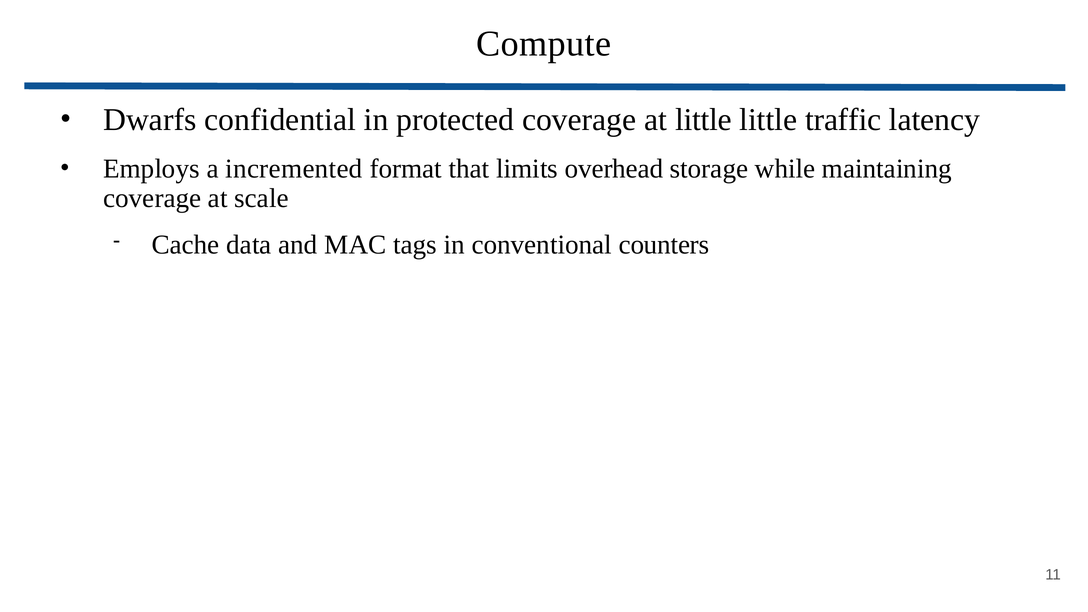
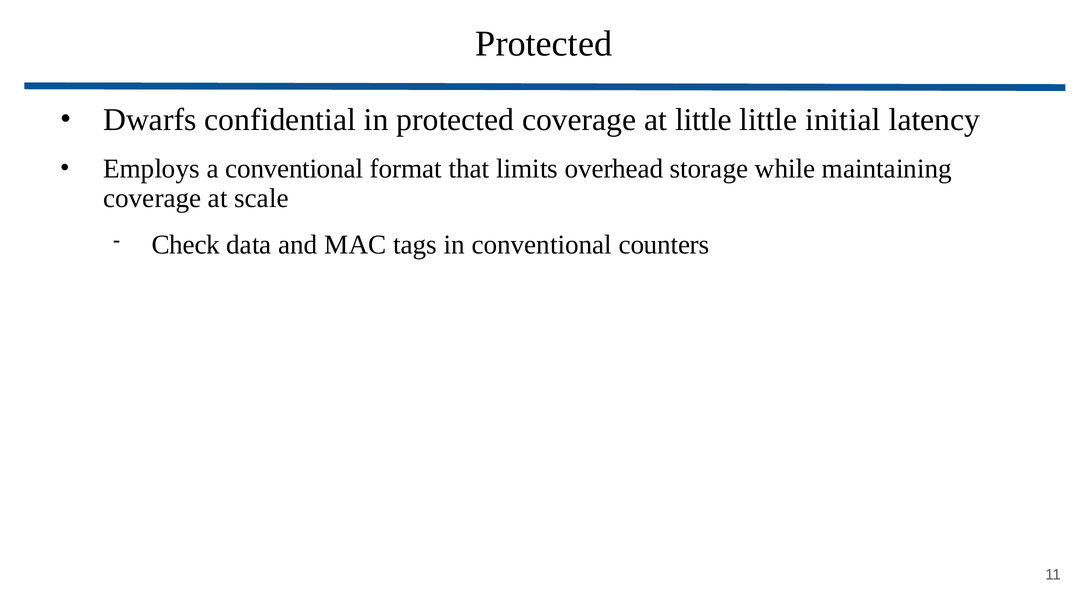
Compute at (544, 44): Compute -> Protected
traffic: traffic -> initial
a incremented: incremented -> conventional
Cache: Cache -> Check
